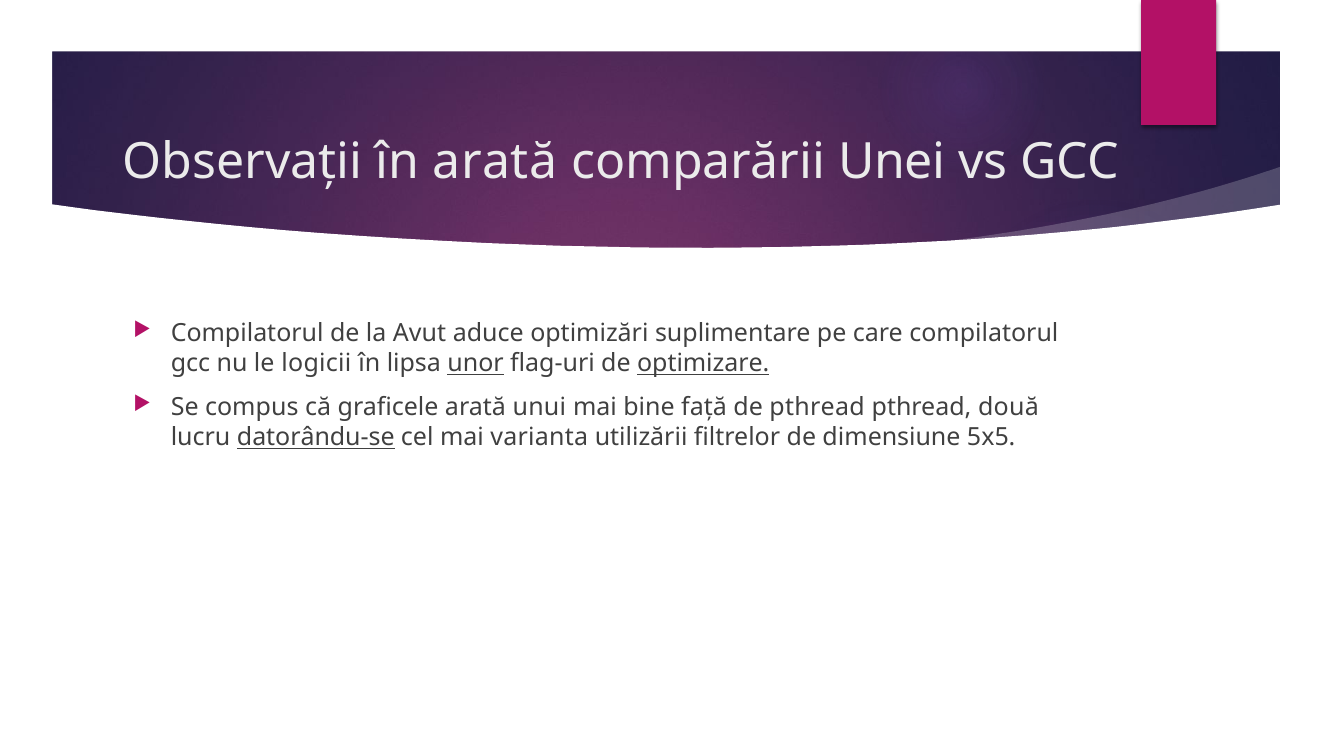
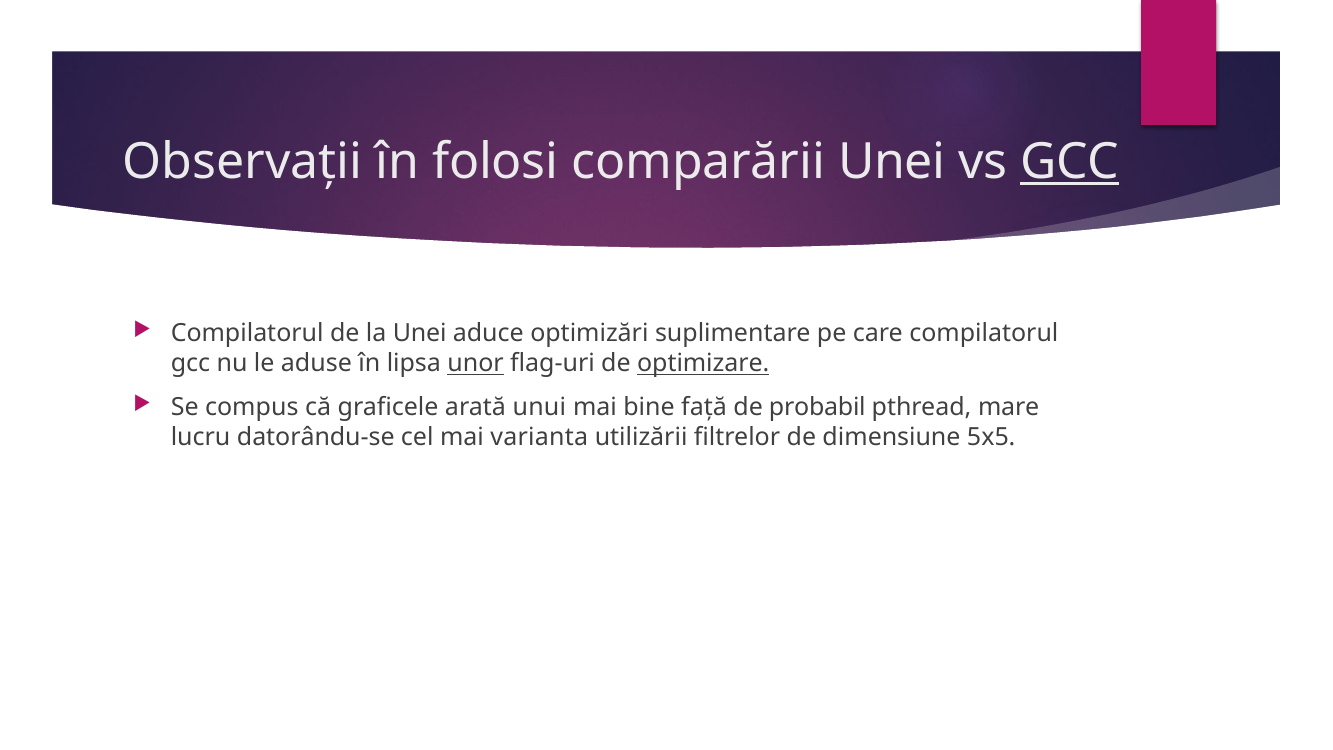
în arată: arată -> folosi
GCC at (1070, 162) underline: none -> present
la Avut: Avut -> Unei
logicii: logicii -> aduse
de pthread: pthread -> probabil
două: două -> mare
datorându-se underline: present -> none
